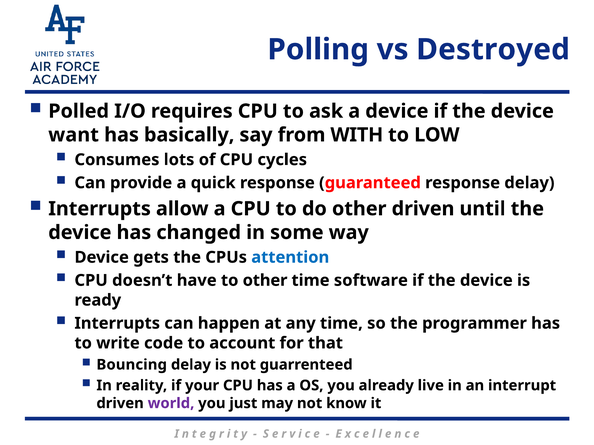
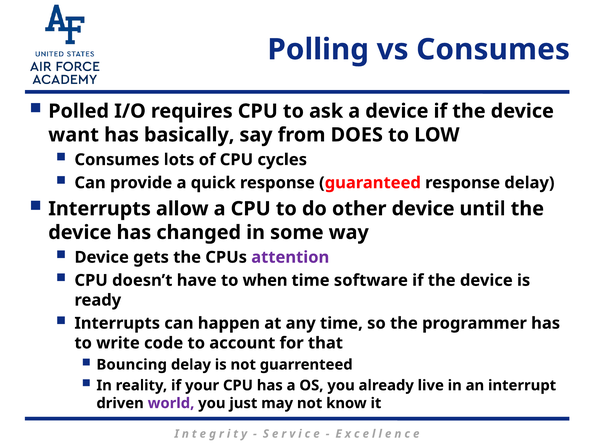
vs Destroyed: Destroyed -> Consumes
WITH: WITH -> DOES
other driven: driven -> device
attention colour: blue -> purple
to other: other -> when
